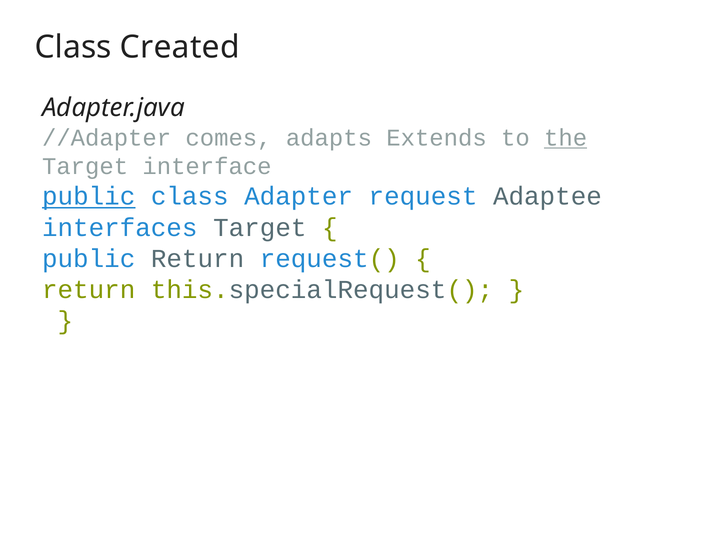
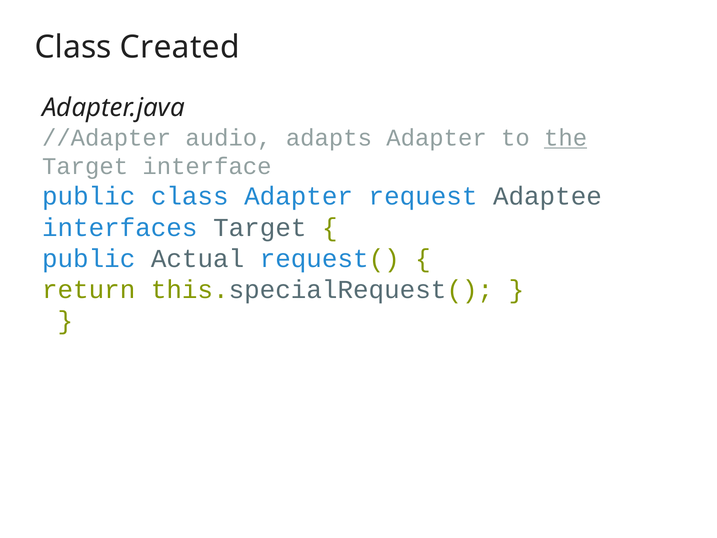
comes: comes -> audio
adapts Extends: Extends -> Adapter
public at (89, 196) underline: present -> none
public Return: Return -> Actual
